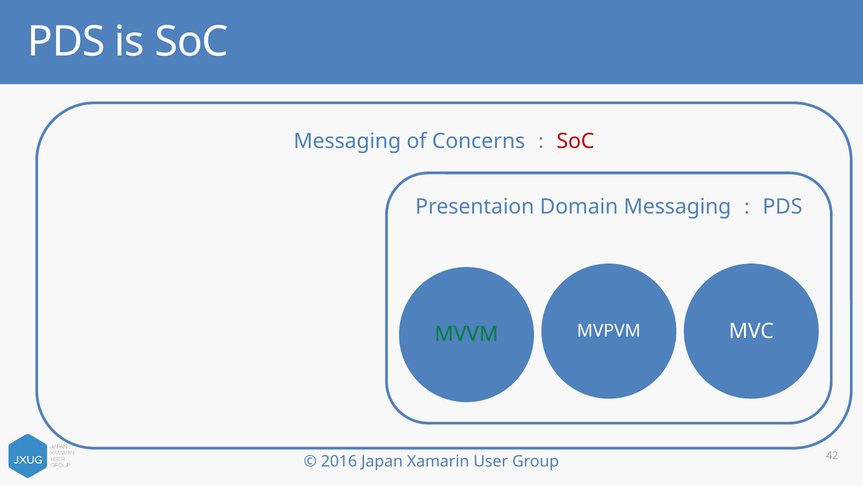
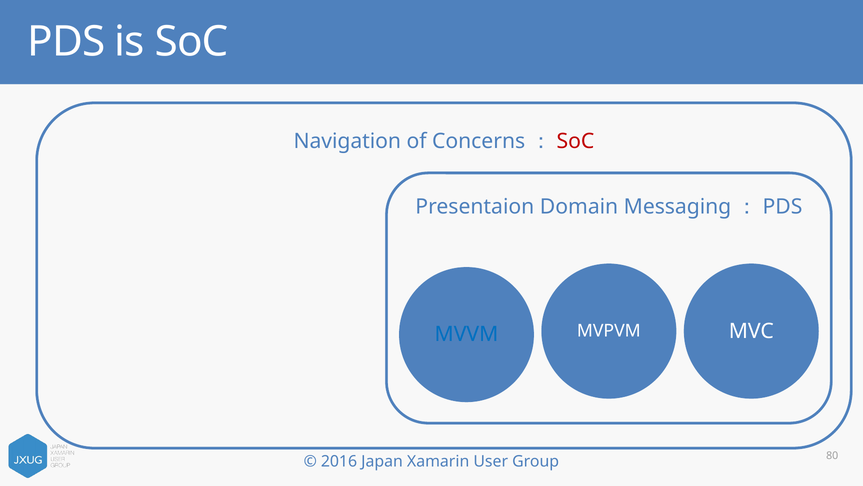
Messaging at (347, 141): Messaging -> Navigation
MVVM colour: green -> blue
42: 42 -> 80
